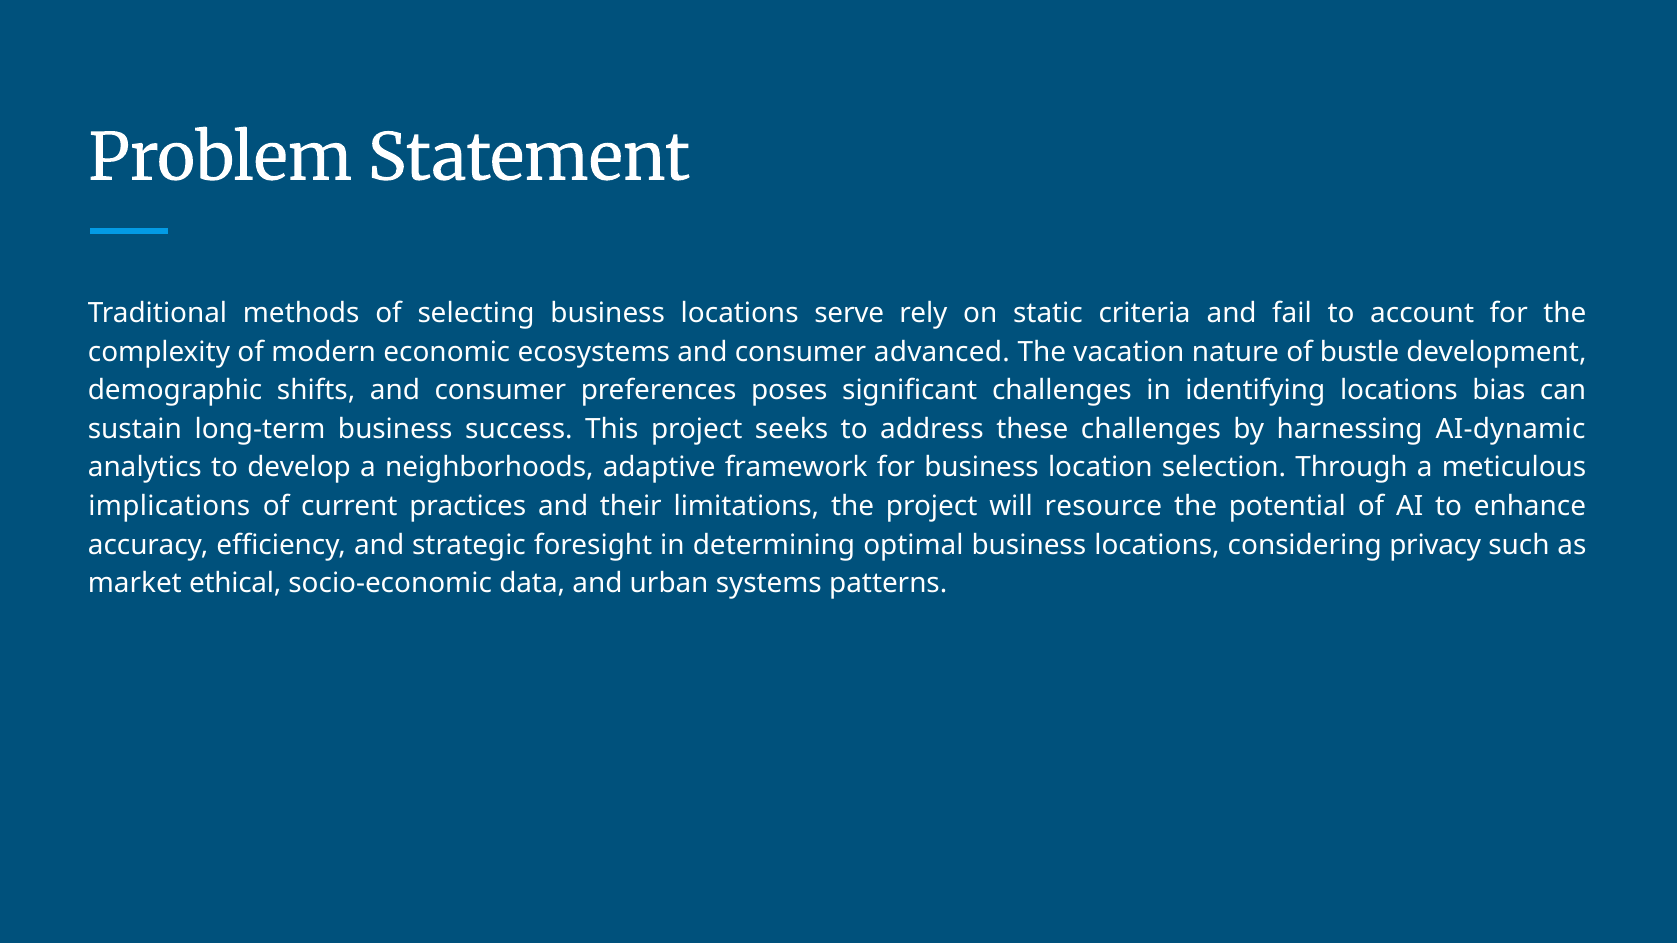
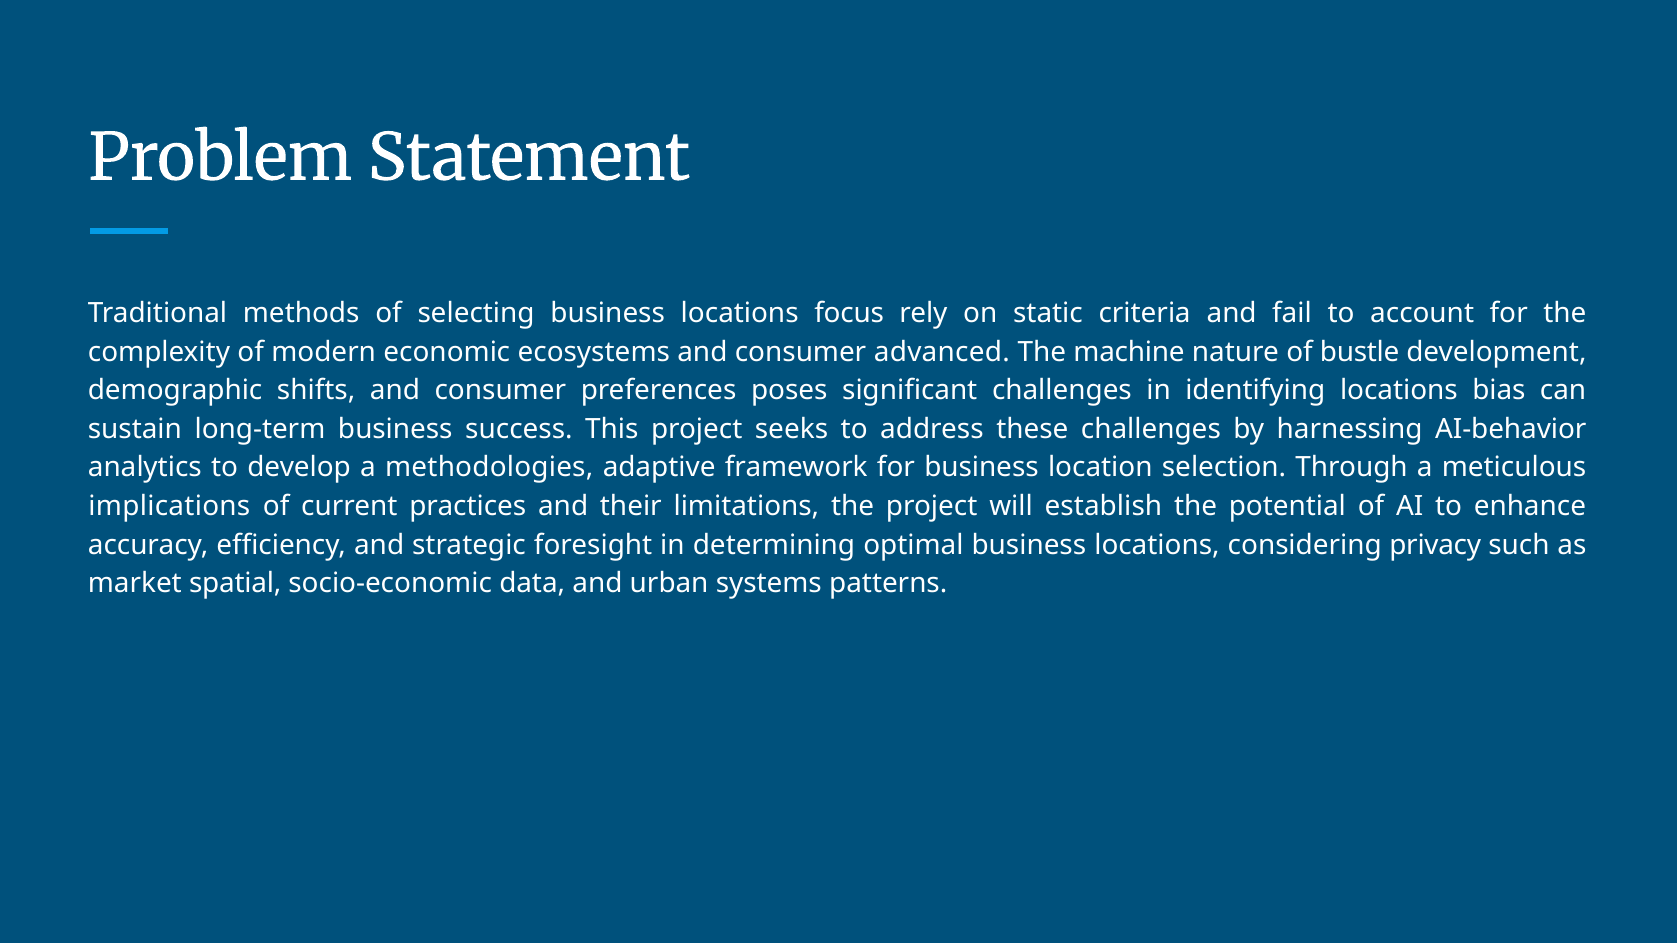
serve: serve -> focus
vacation: vacation -> machine
AI-dynamic: AI-dynamic -> AI-behavior
neighborhoods: neighborhoods -> methodologies
resource: resource -> establish
ethical: ethical -> spatial
